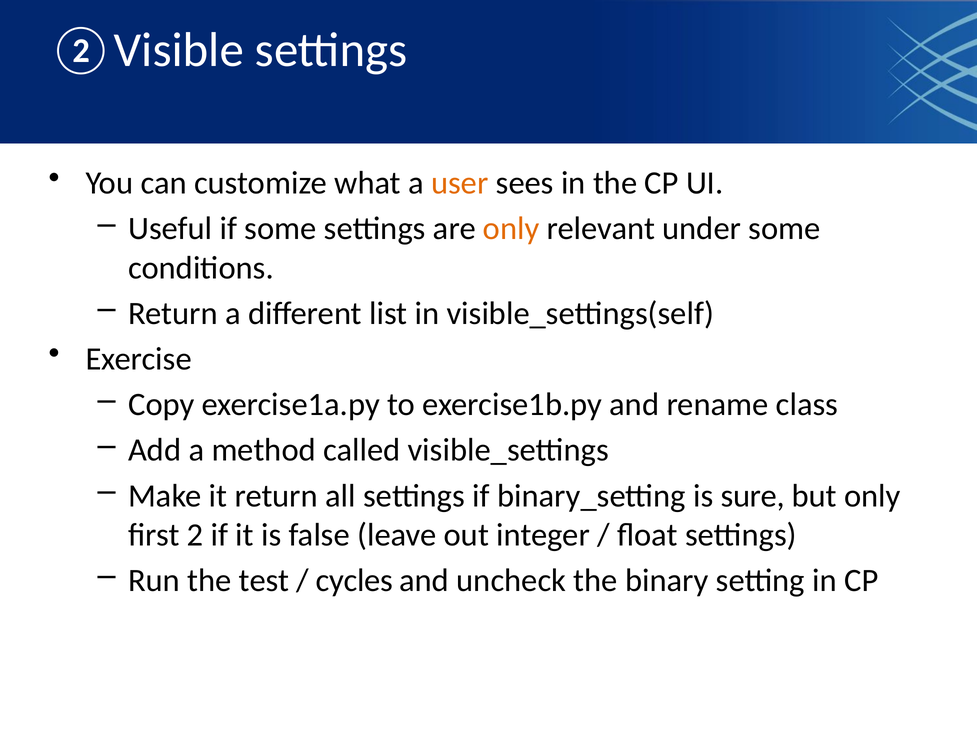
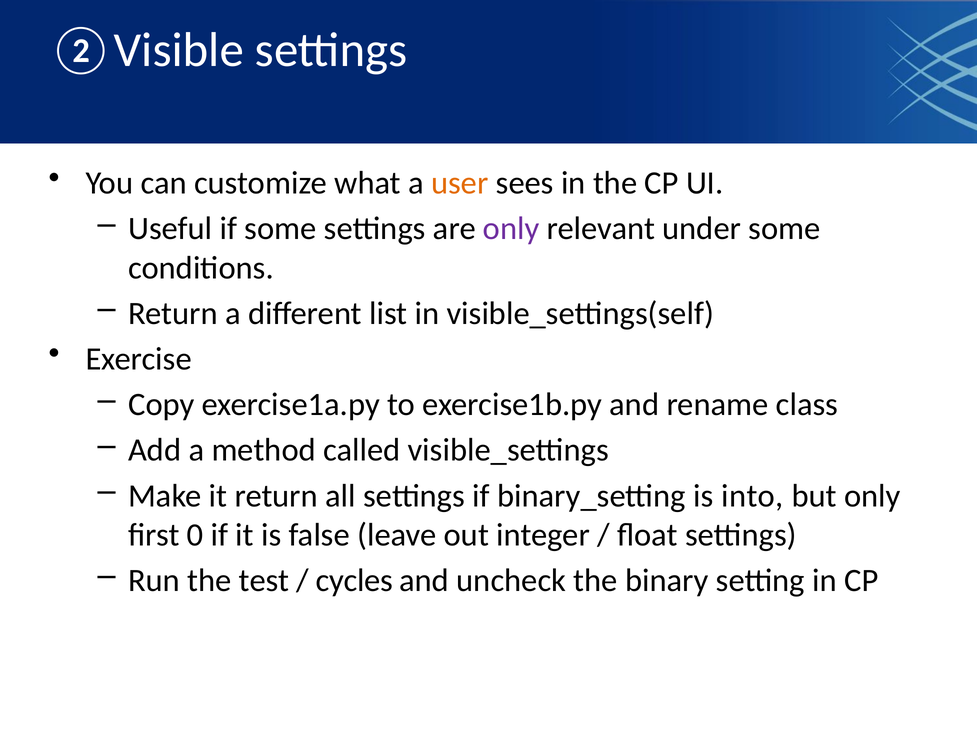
only at (511, 229) colour: orange -> purple
sure: sure -> into
2: 2 -> 0
